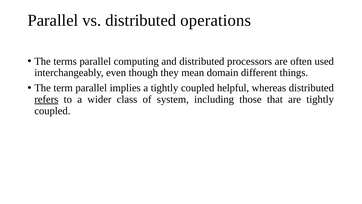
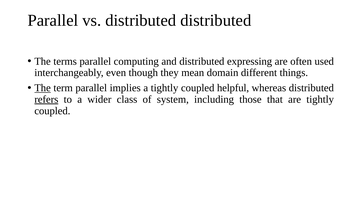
distributed operations: operations -> distributed
processors: processors -> expressing
The at (43, 88) underline: none -> present
